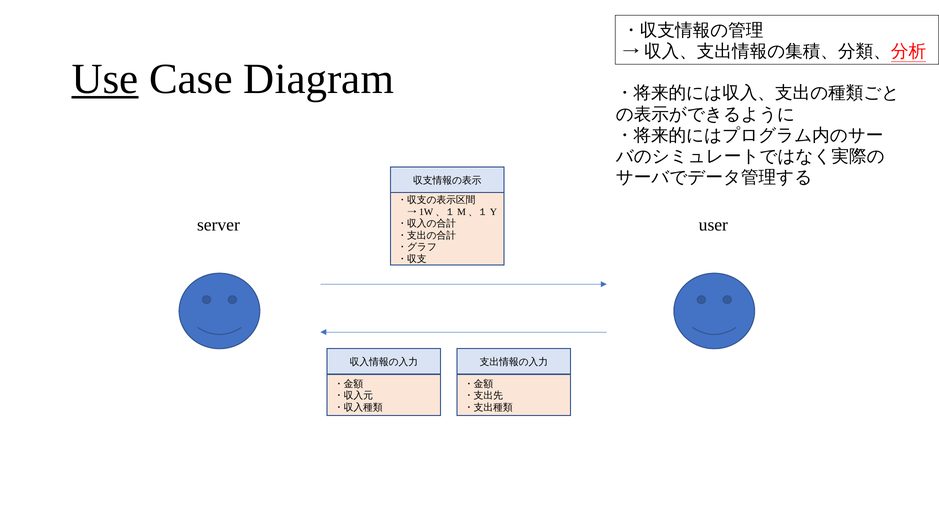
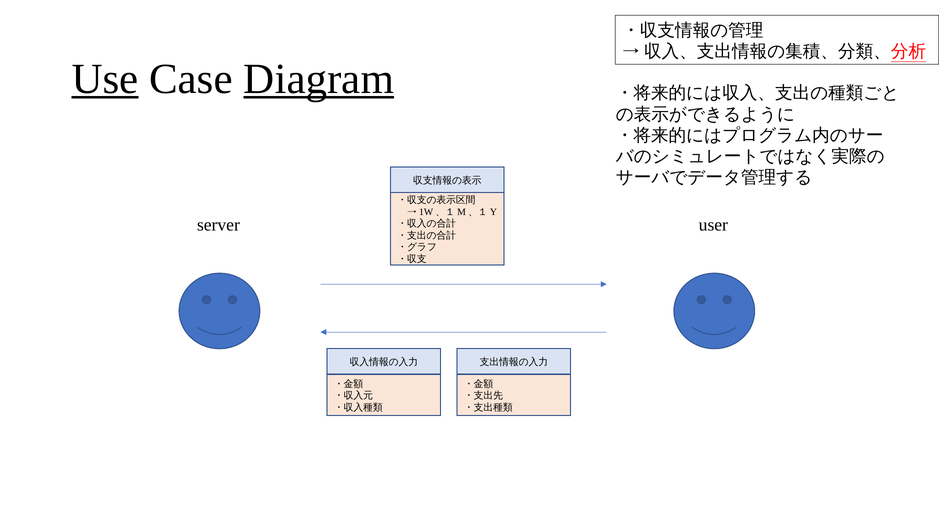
Diagram underline: none -> present
